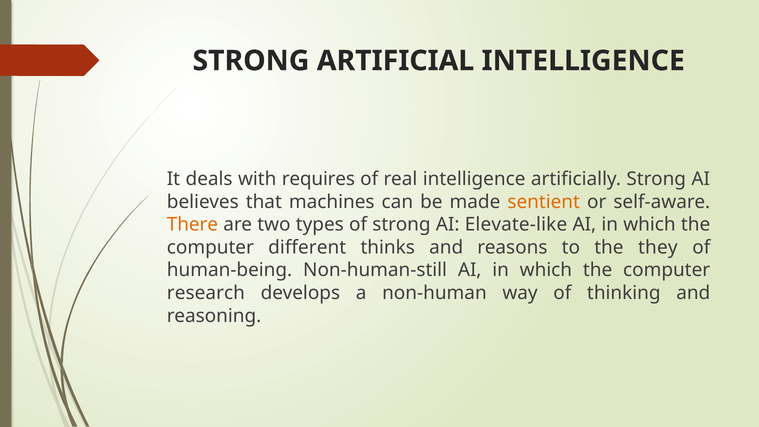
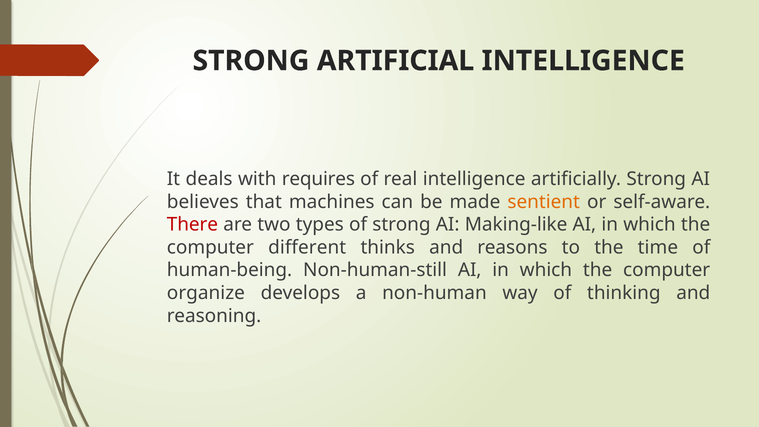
There colour: orange -> red
Elevate-like: Elevate-like -> Making-like
they: they -> time
research: research -> organize
